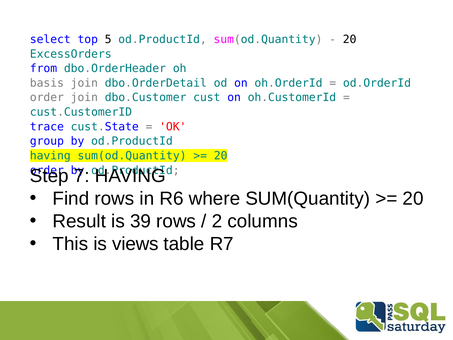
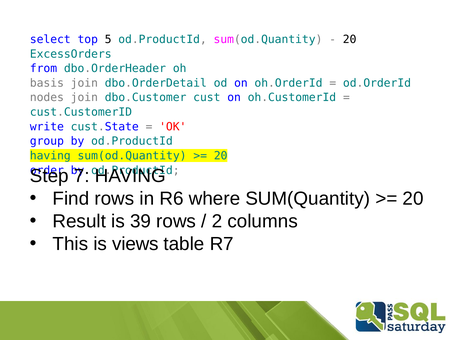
order at (47, 98): order -> nodes
trace: trace -> write
